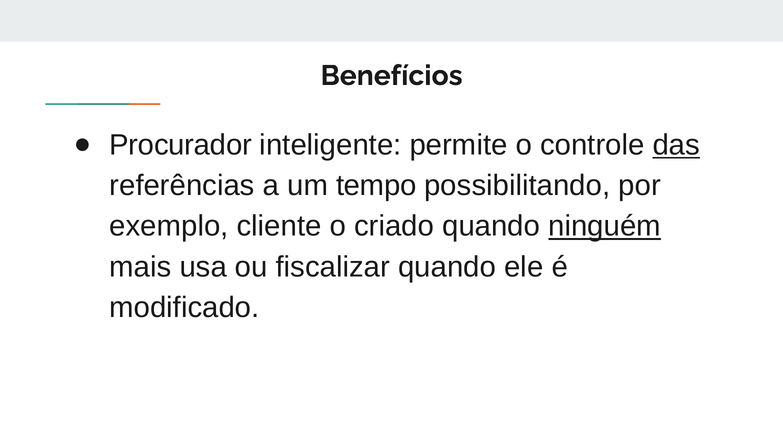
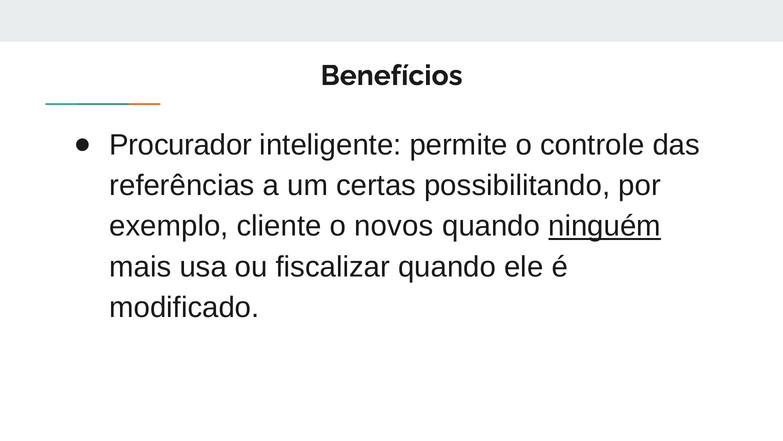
das underline: present -> none
tempo: tempo -> certas
criado: criado -> novos
